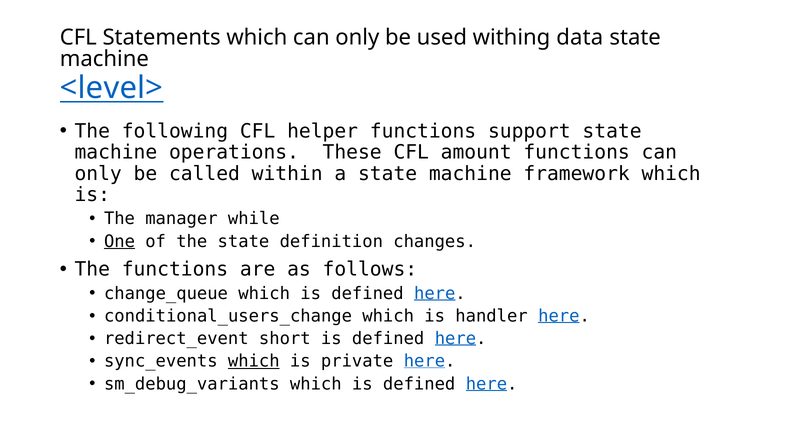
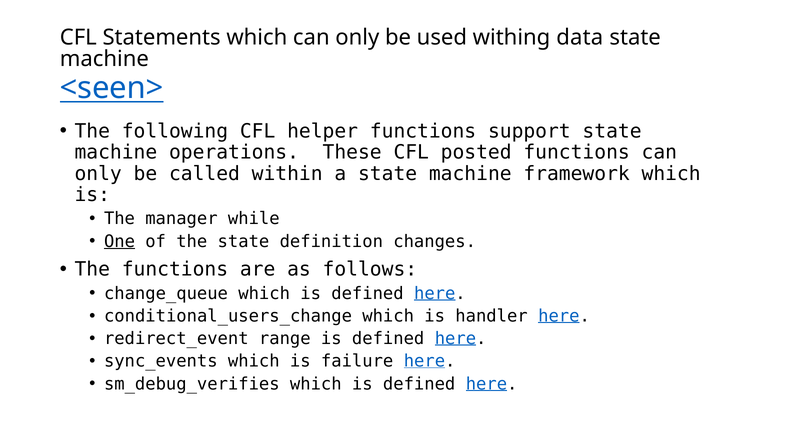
<level>: <level> -> <seen>
amount: amount -> posted
short: short -> range
which at (254, 361) underline: present -> none
private: private -> failure
sm_debug_variants: sm_debug_variants -> sm_debug_verifies
